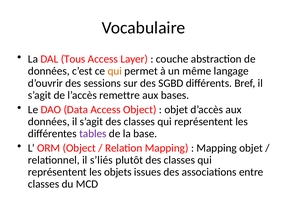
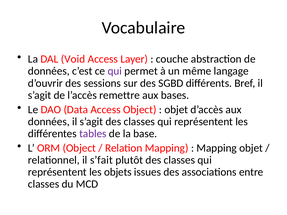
Tous: Tous -> Void
qui at (115, 71) colour: orange -> purple
s’liés: s’liés -> s’fait
